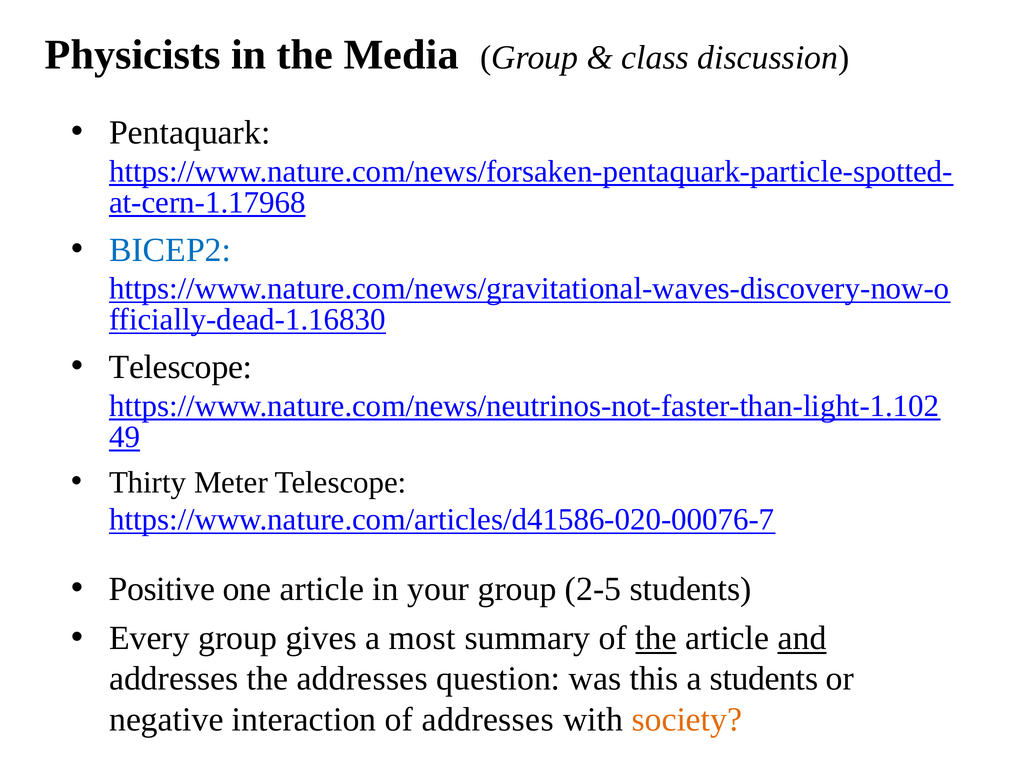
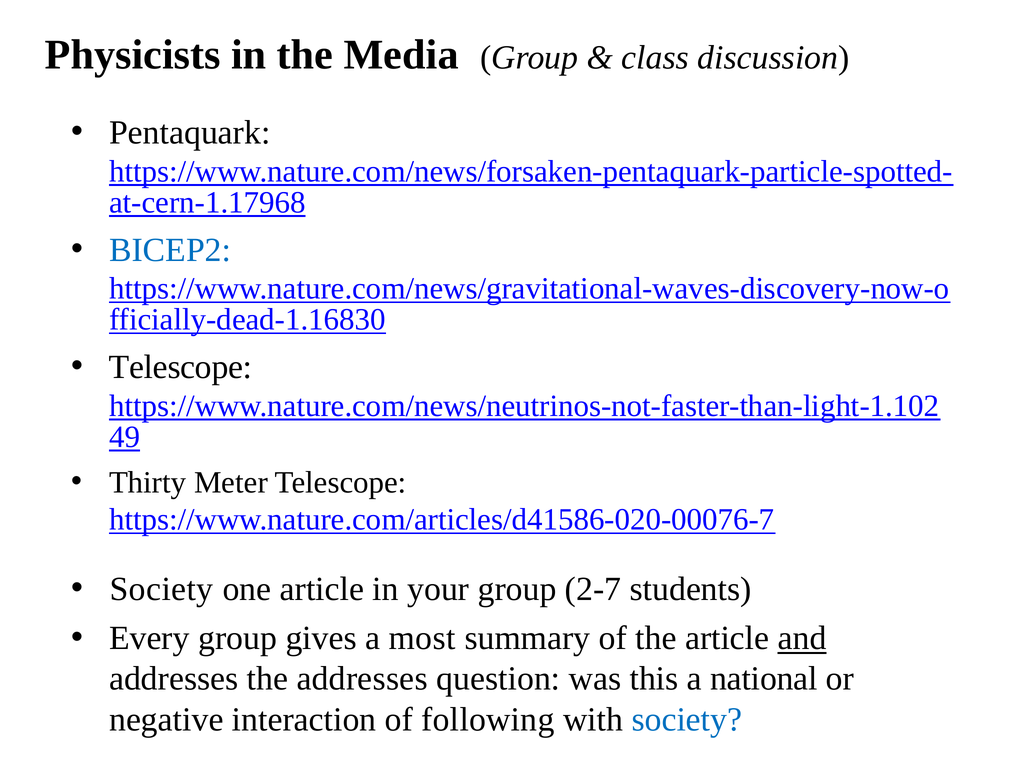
Positive at (162, 589): Positive -> Society
2-5: 2-5 -> 2-7
the at (656, 638) underline: present -> none
a students: students -> national
of addresses: addresses -> following
society at (687, 719) colour: orange -> blue
